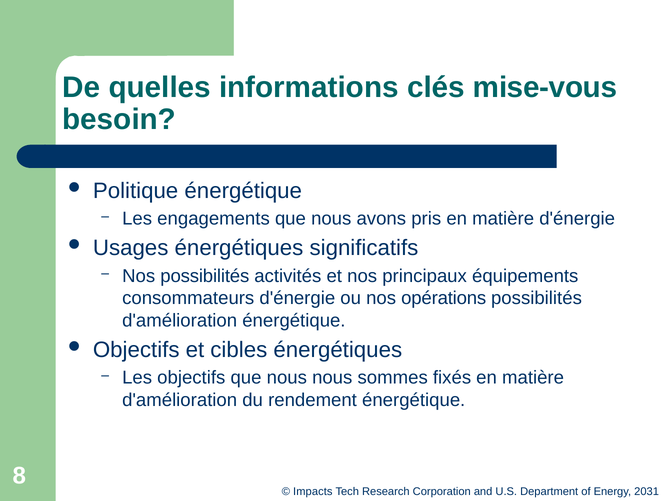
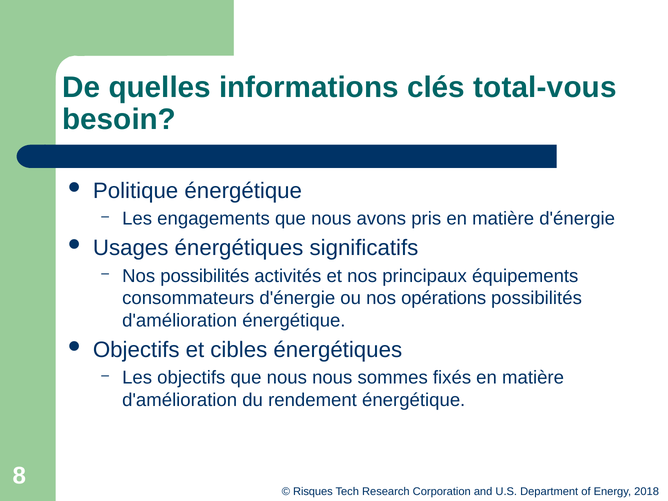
mise-vous: mise-vous -> total-vous
Impacts: Impacts -> Risques
2031: 2031 -> 2018
